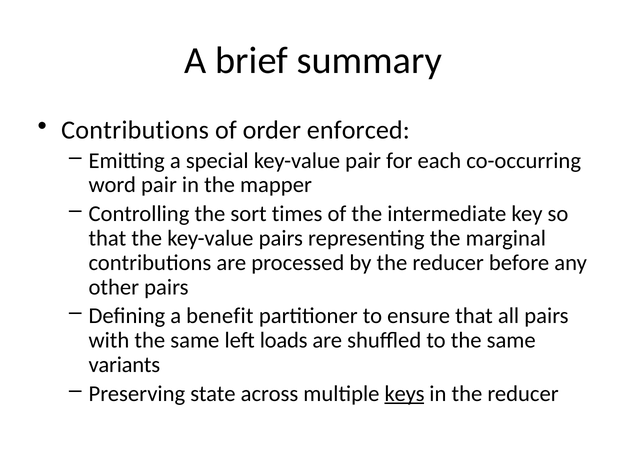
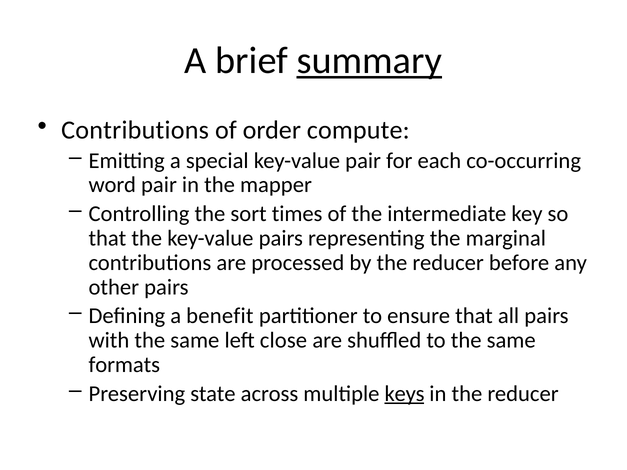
summary underline: none -> present
enforced: enforced -> compute
loads: loads -> close
variants: variants -> formats
